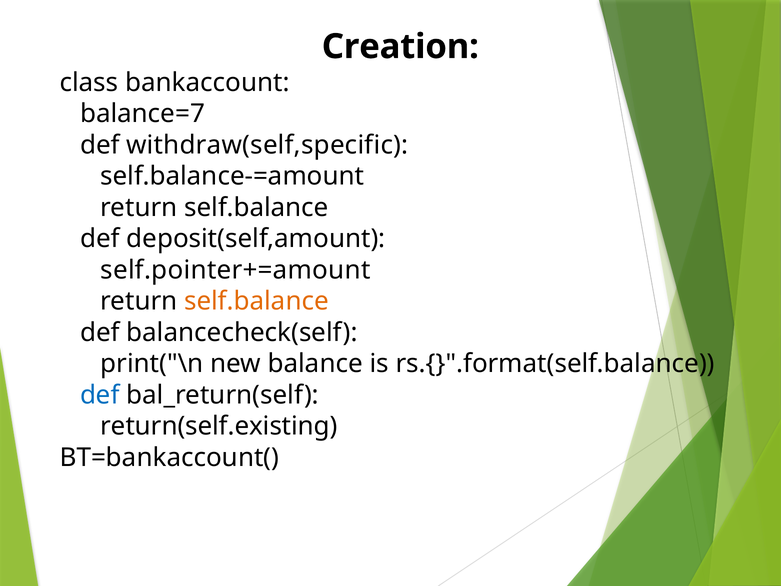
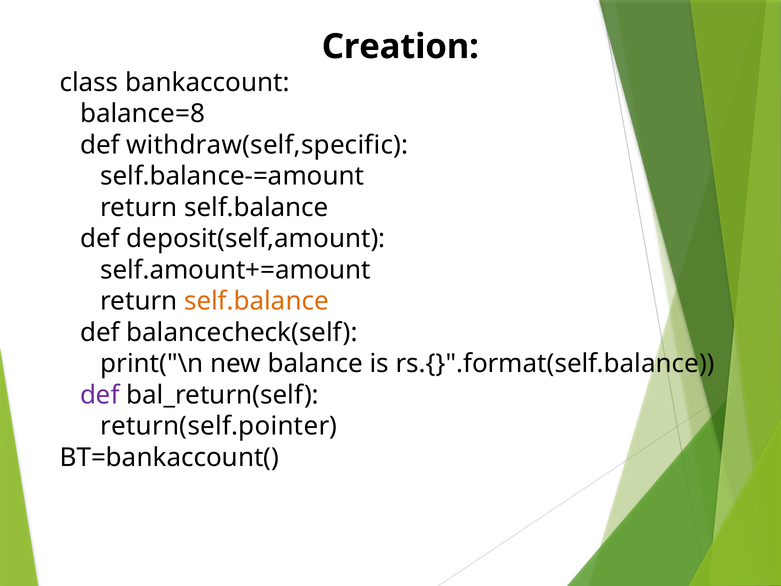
balance=7: balance=7 -> balance=8
self.pointer+=amount: self.pointer+=amount -> self.amount+=amount
def at (100, 395) colour: blue -> purple
return(self.existing: return(self.existing -> return(self.pointer
